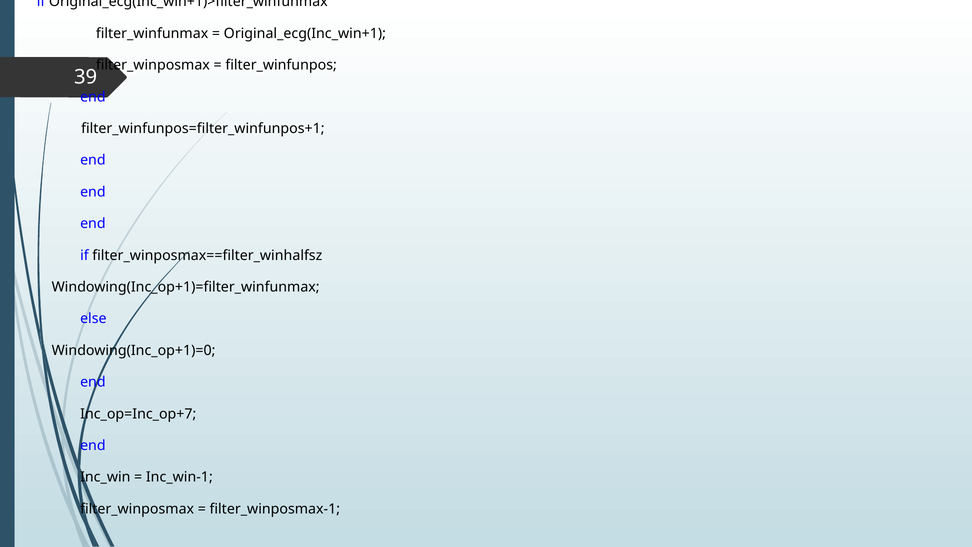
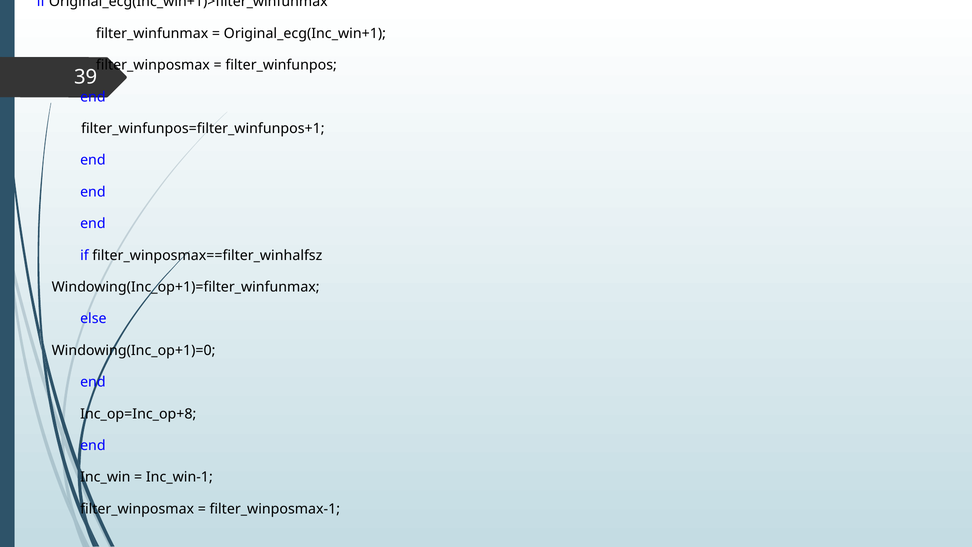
Inc_op=Inc_op+7: Inc_op=Inc_op+7 -> Inc_op=Inc_op+8
